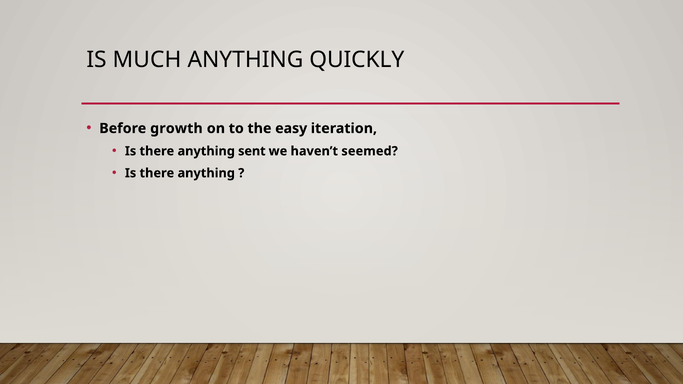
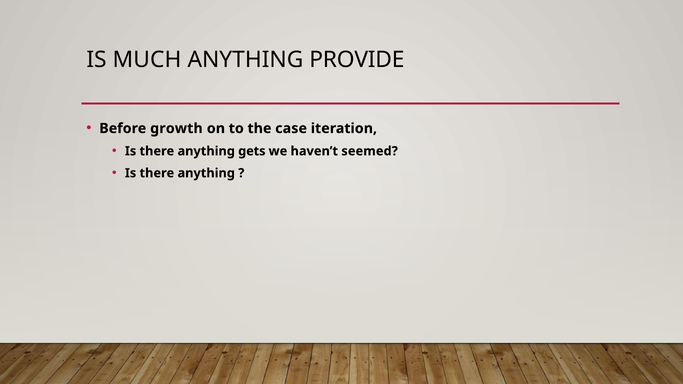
QUICKLY: QUICKLY -> PROVIDE
easy: easy -> case
sent: sent -> gets
